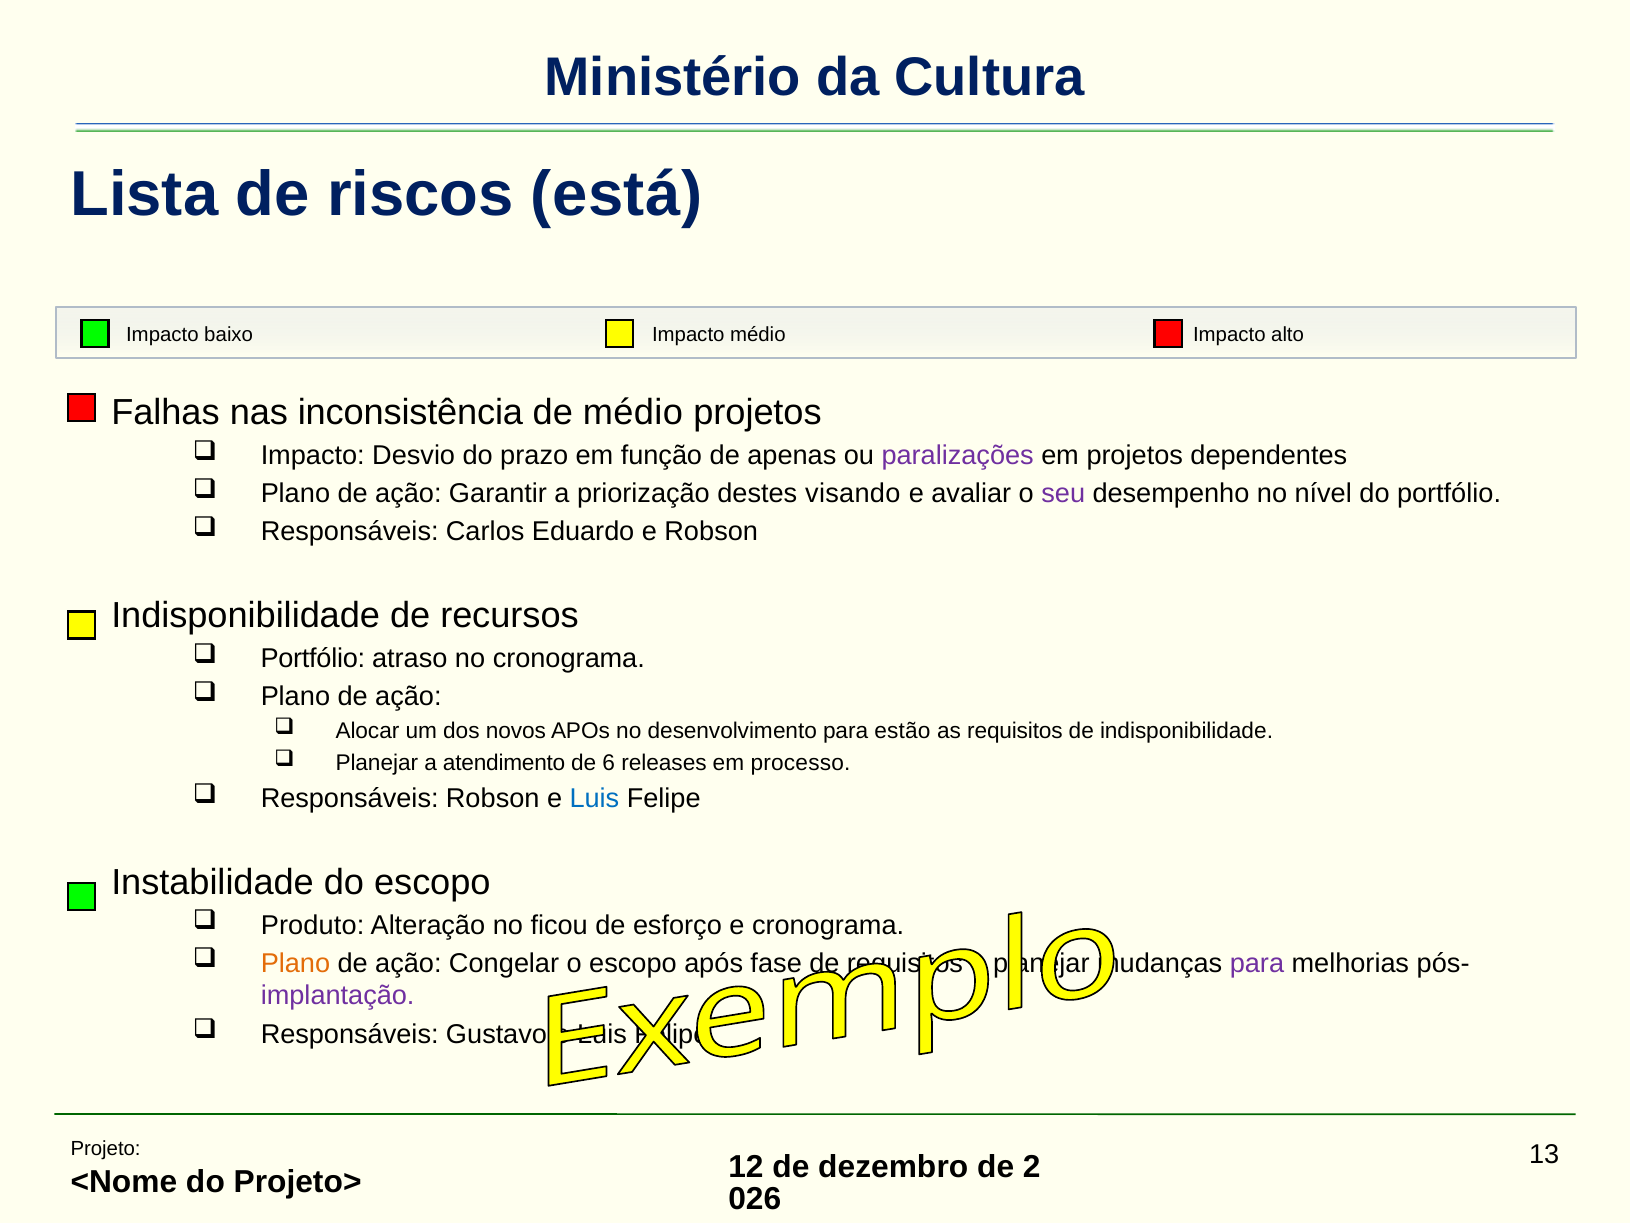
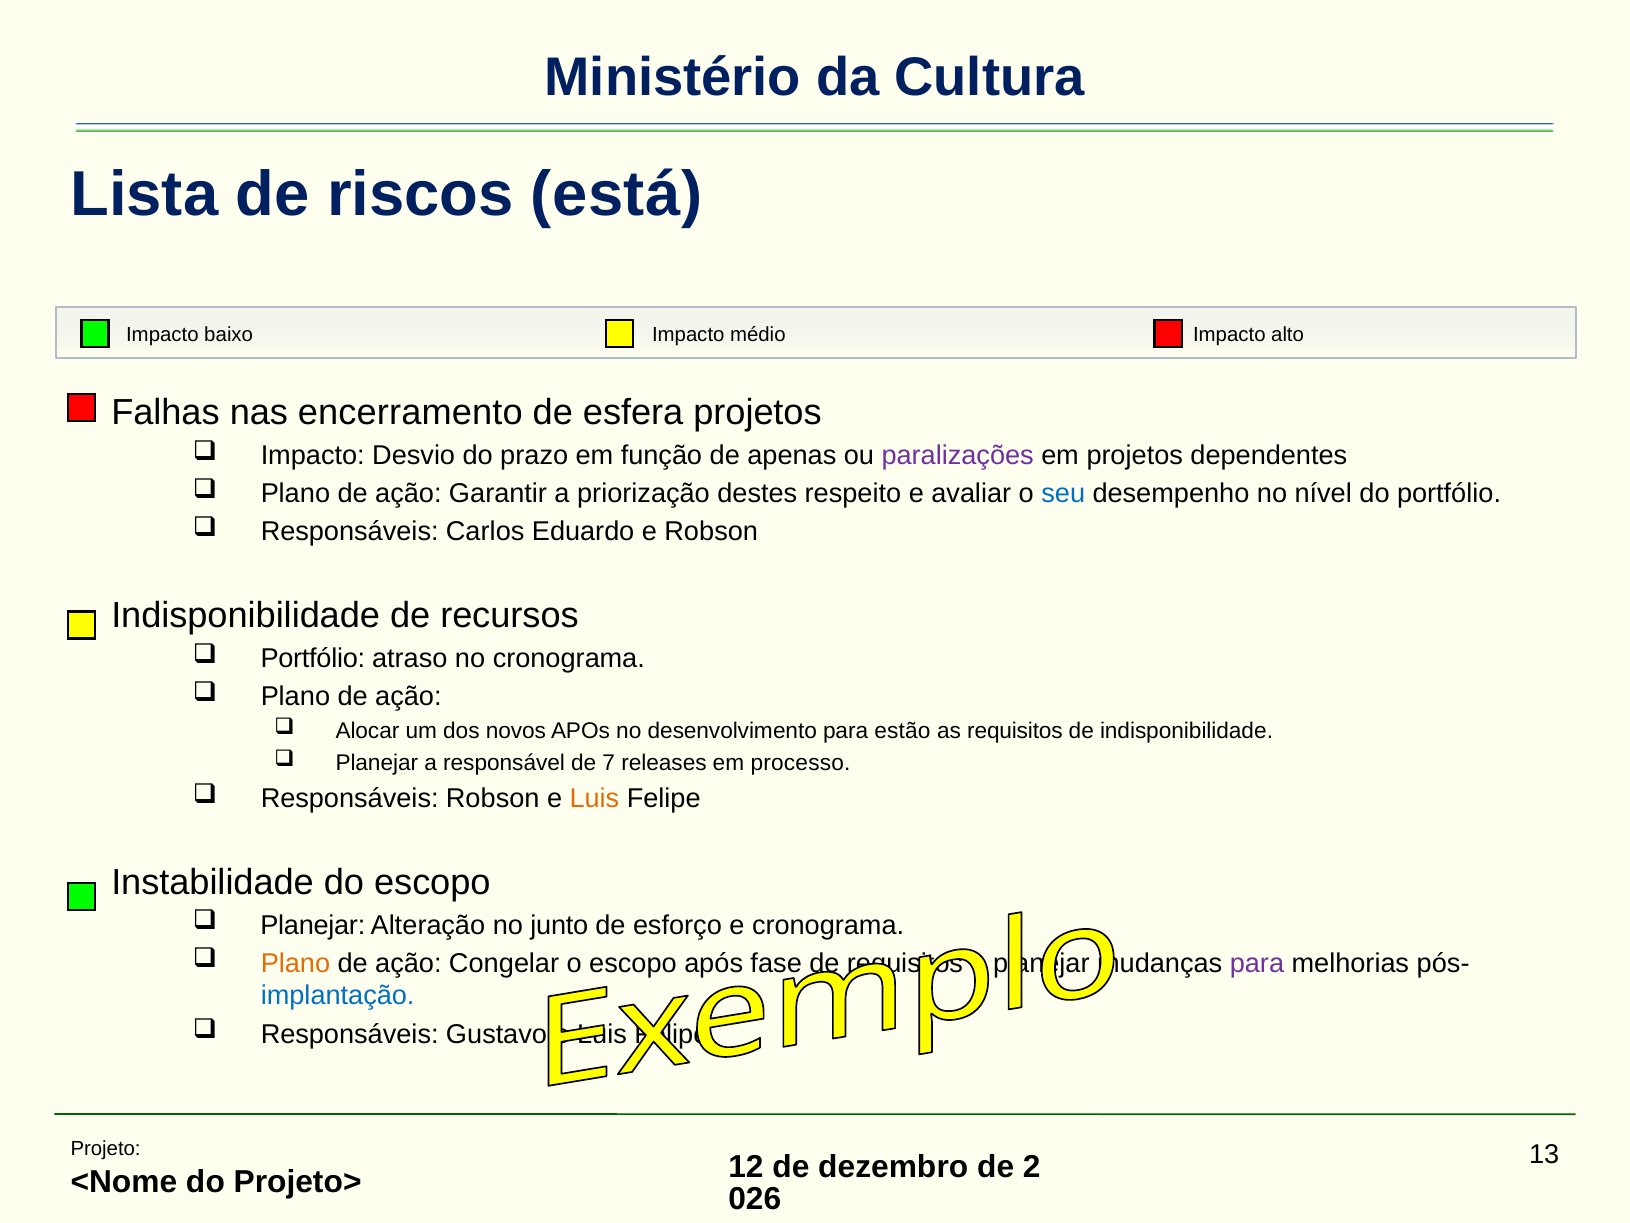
inconsistência: inconsistência -> encerramento
de médio: médio -> esfera
visando: visando -> respeito
seu colour: purple -> blue
atendimento: atendimento -> responsável
6: 6 -> 7
Luis at (594, 798) colour: blue -> orange
Produto at (313, 925): Produto -> Planejar
ficou: ficou -> junto
implantação colour: purple -> blue
